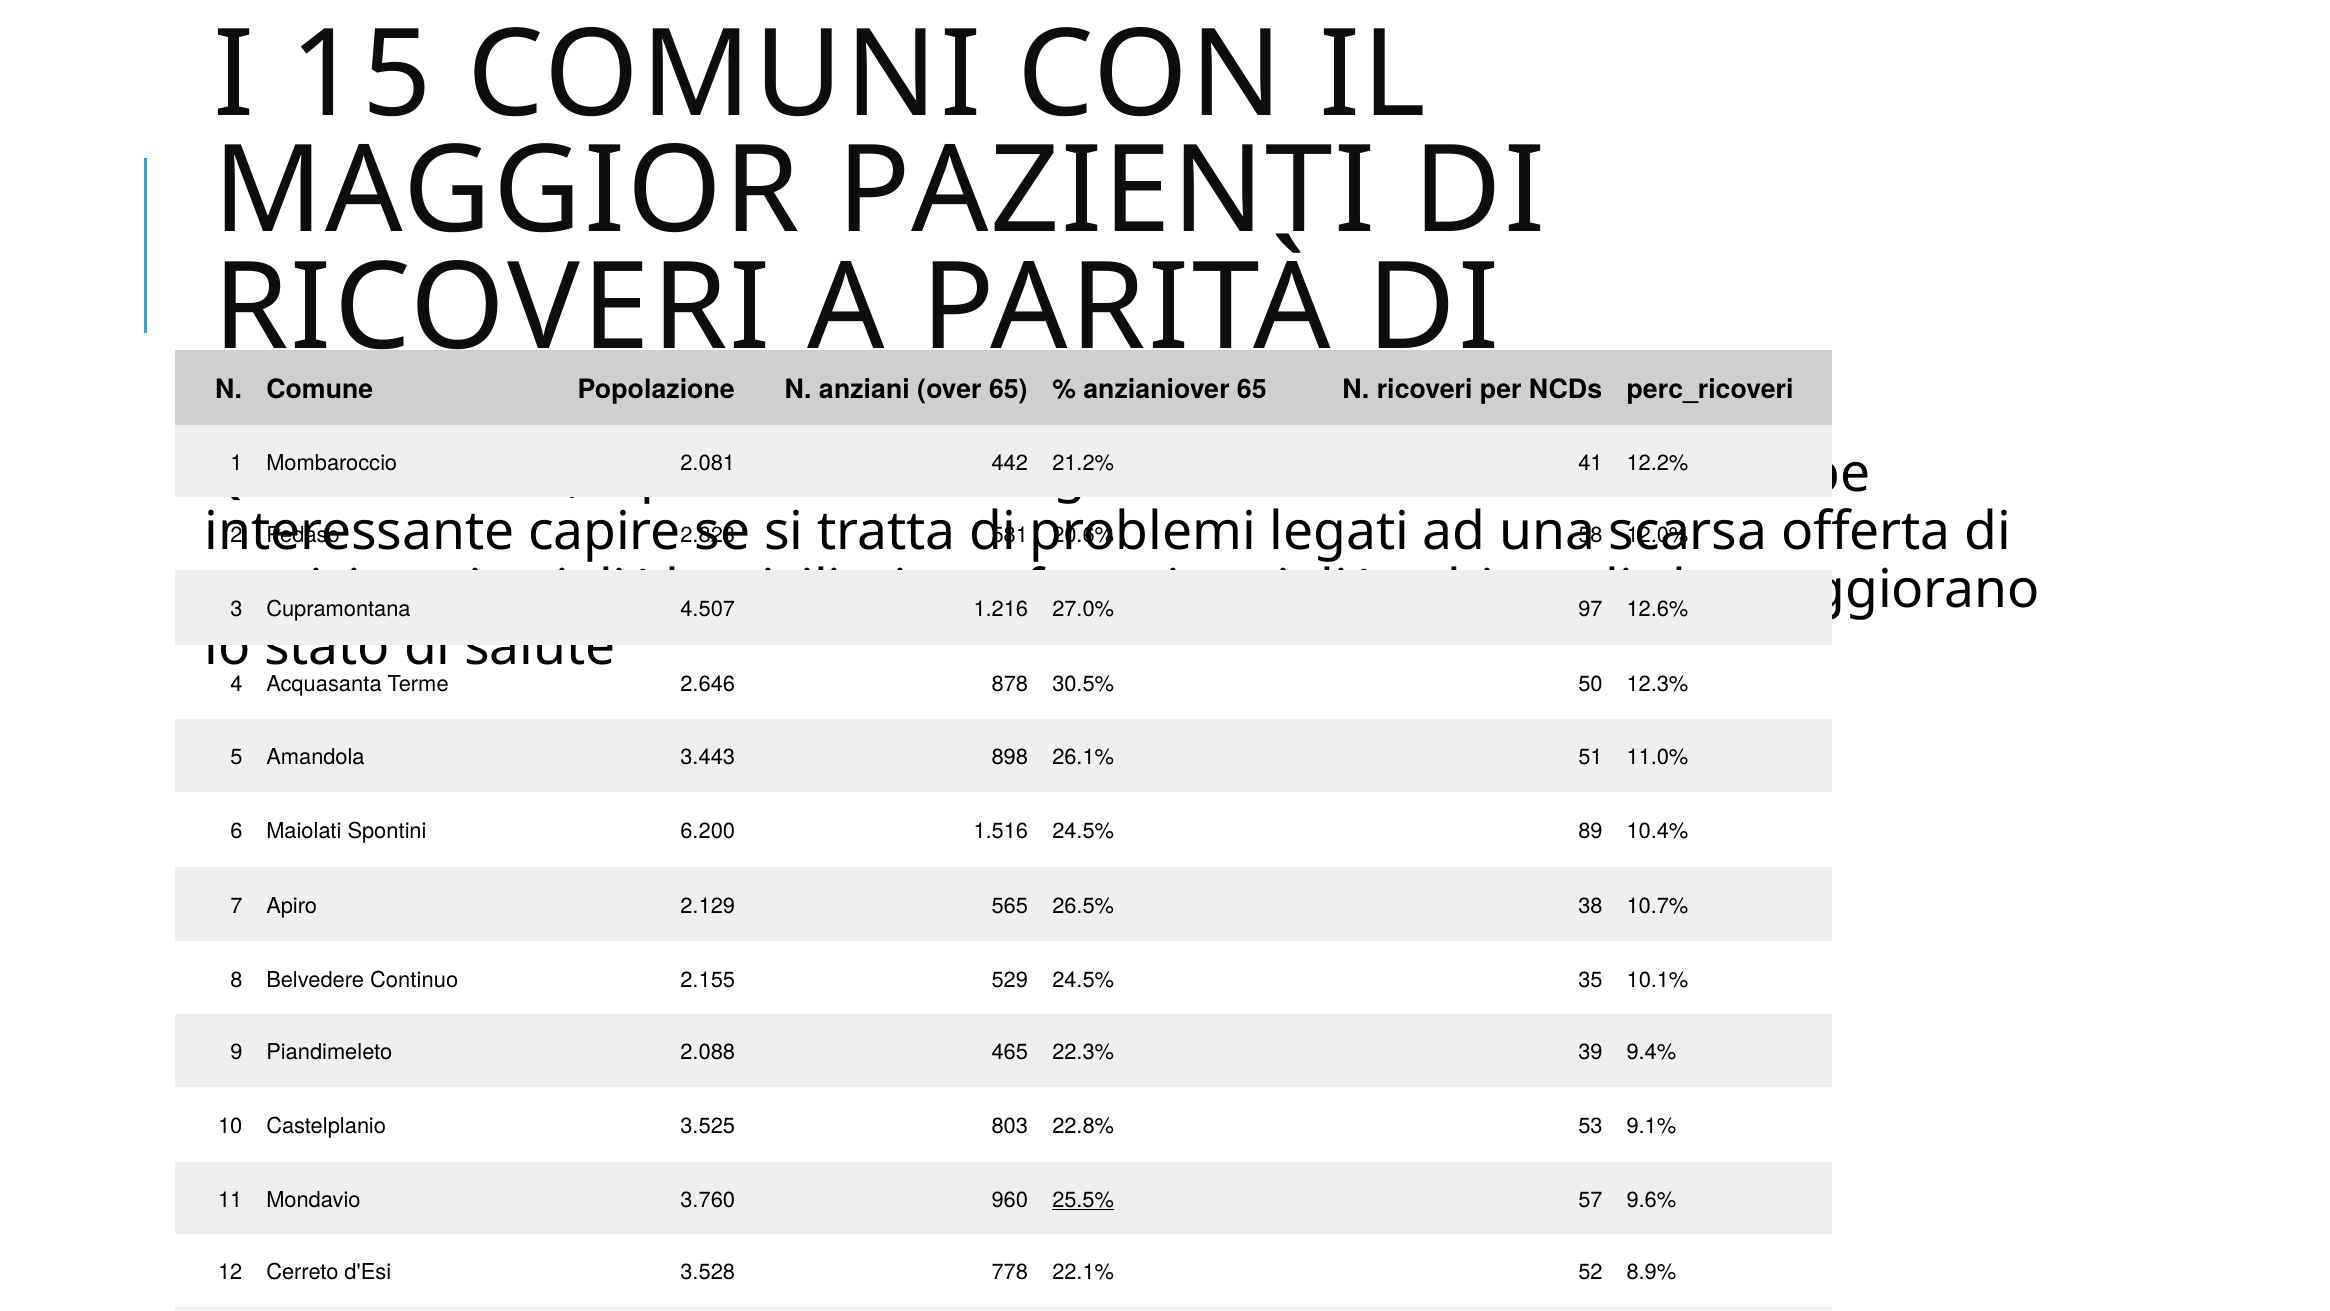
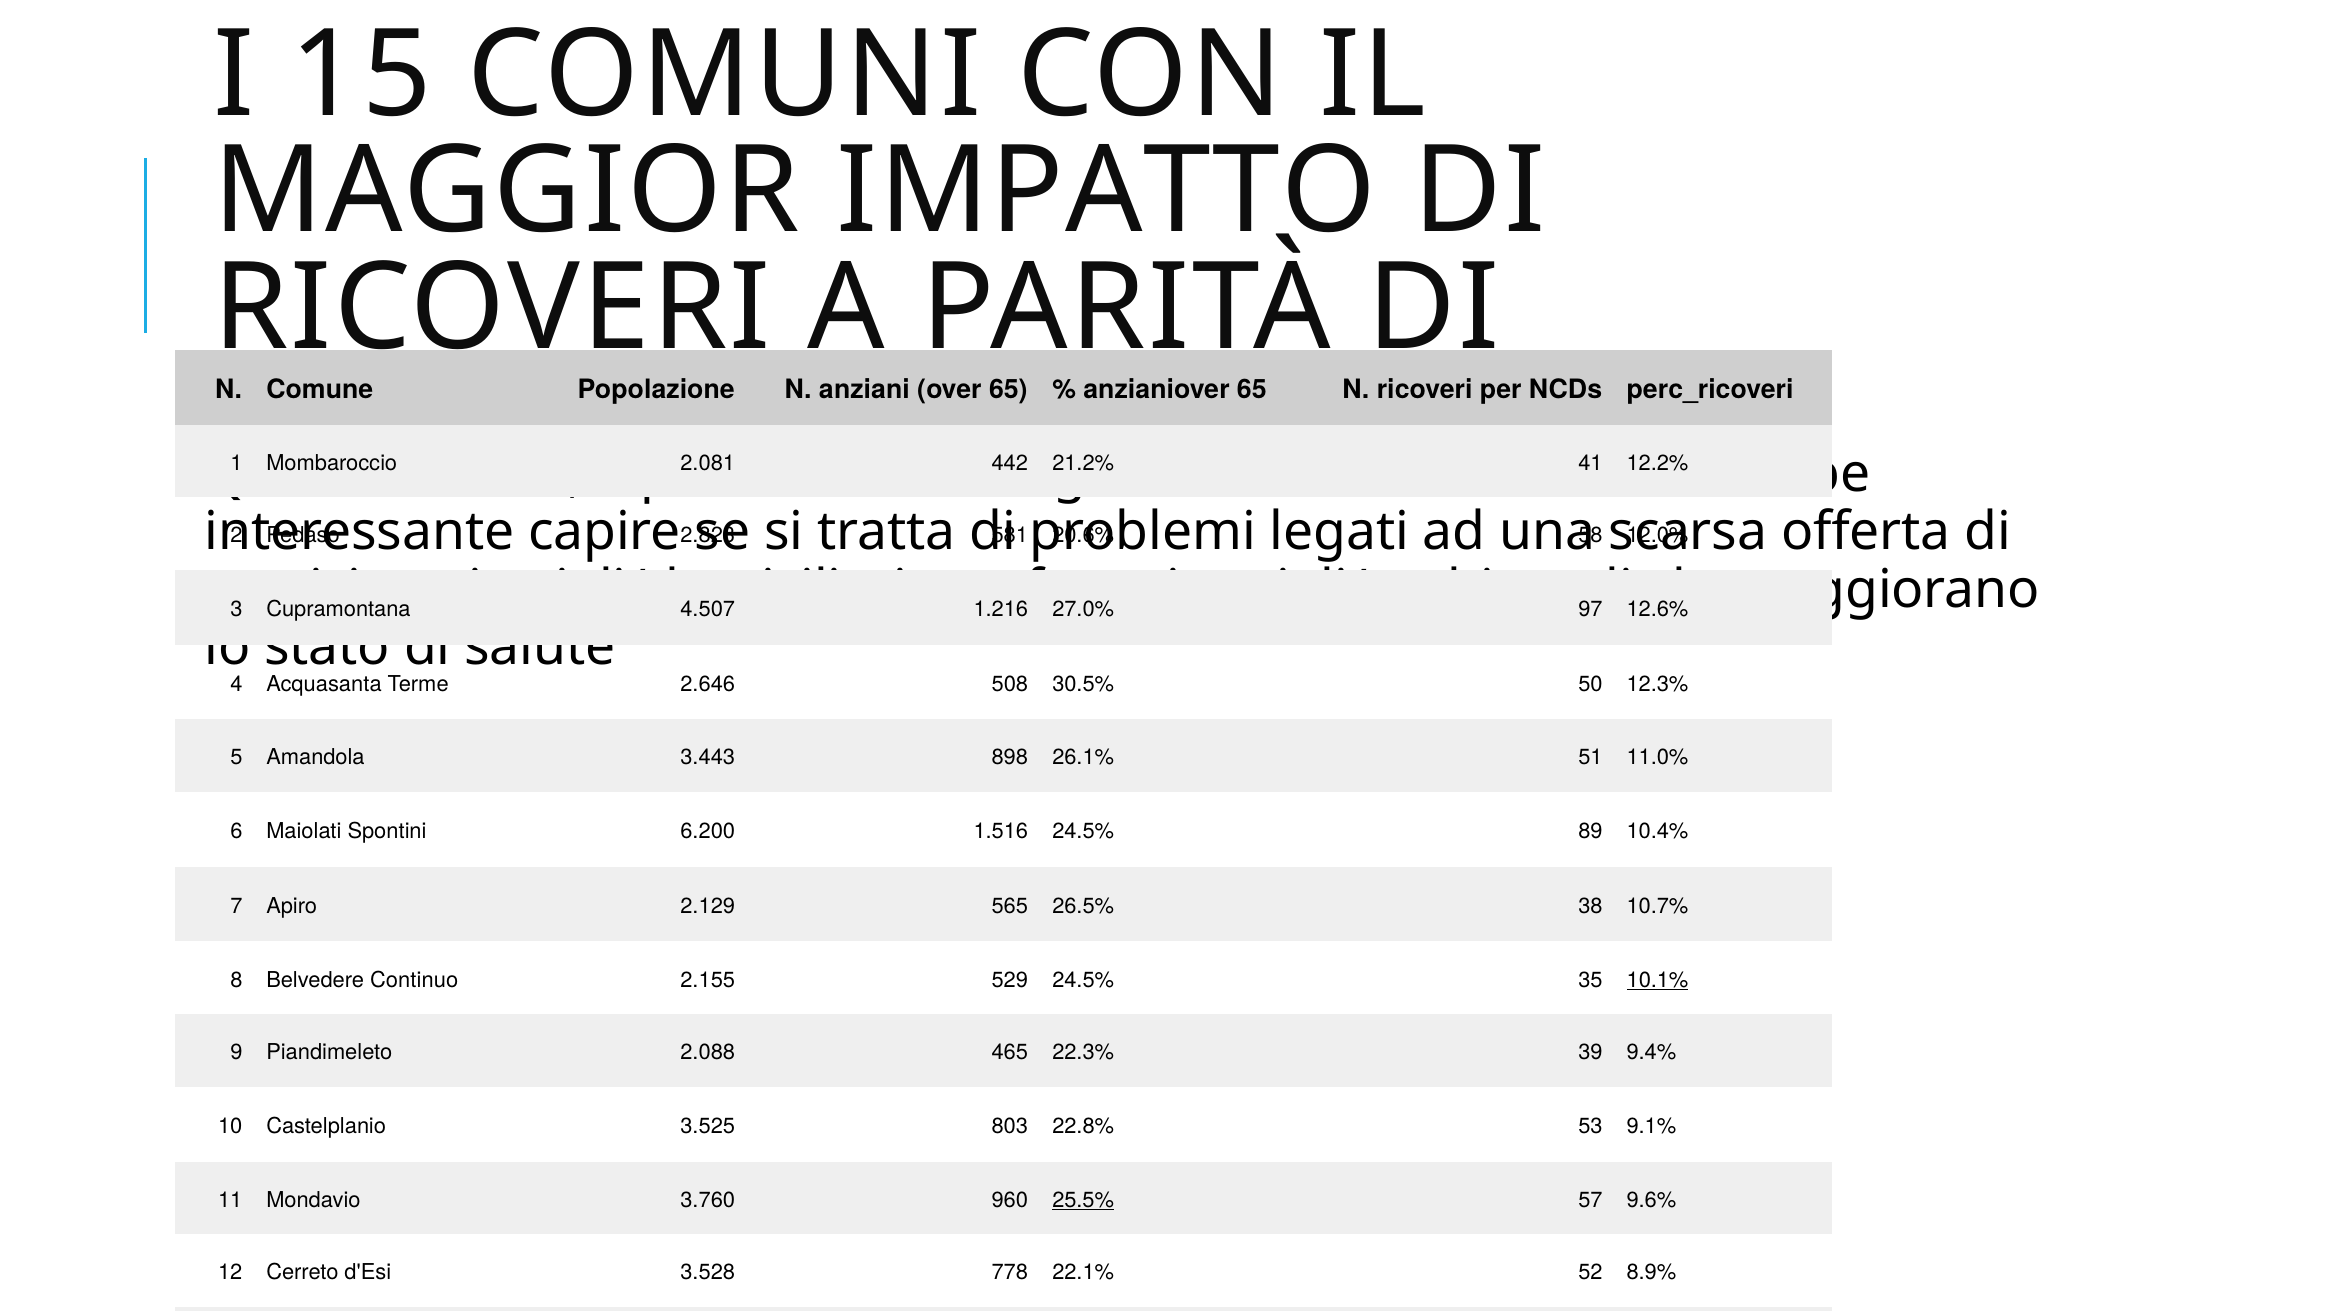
PAZIENTI: PAZIENTI -> IMPATTO
878: 878 -> 508
10.1% underline: none -> present
